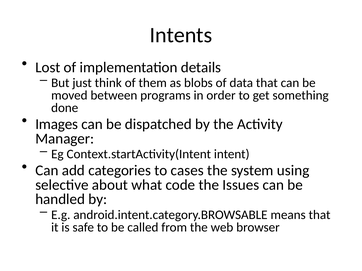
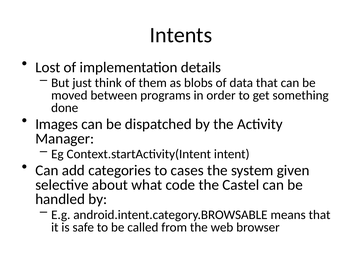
using: using -> given
Issues: Issues -> Castel
